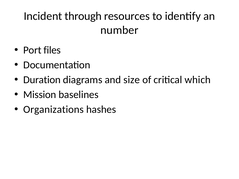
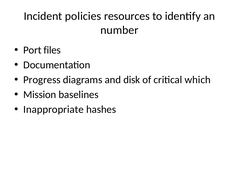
through: through -> policies
Duration: Duration -> Progress
size: size -> disk
Organizations: Organizations -> Inappropriate
